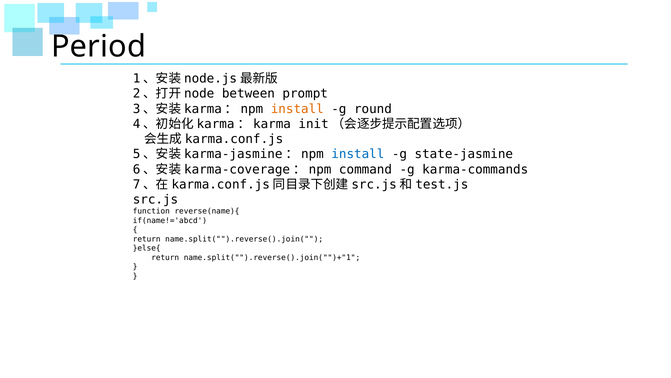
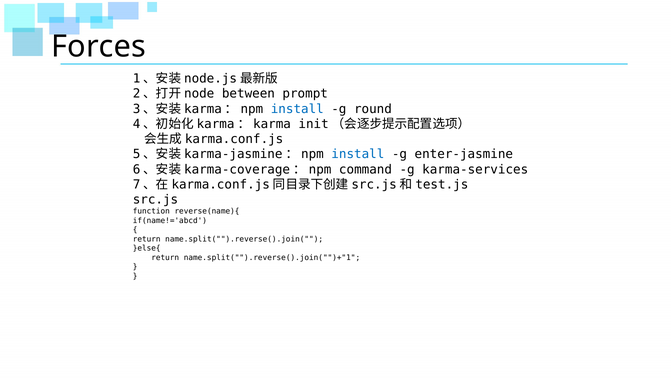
Period: Period -> Forces
install at (297, 109) colour: orange -> blue
state-jasmine: state-jasmine -> enter-jasmine
karma-commands: karma-commands -> karma-services
